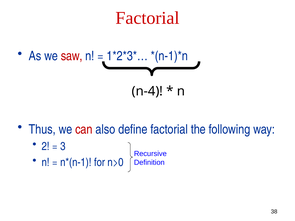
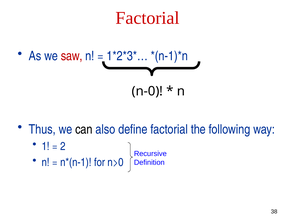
n-4: n-4 -> n-0
can colour: red -> black
2: 2 -> 1
3: 3 -> 2
